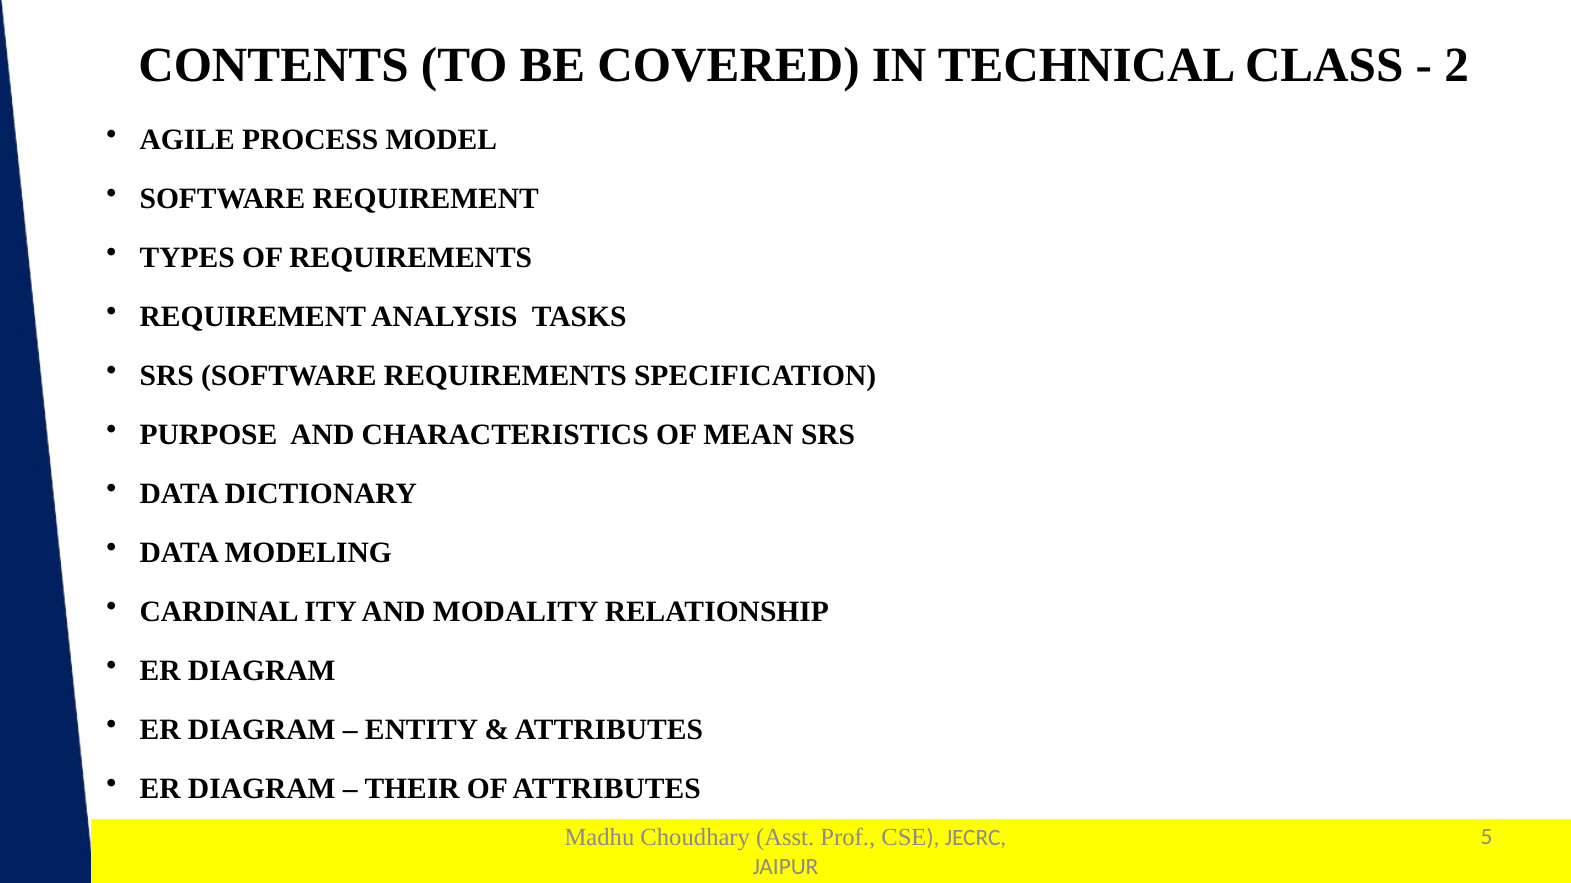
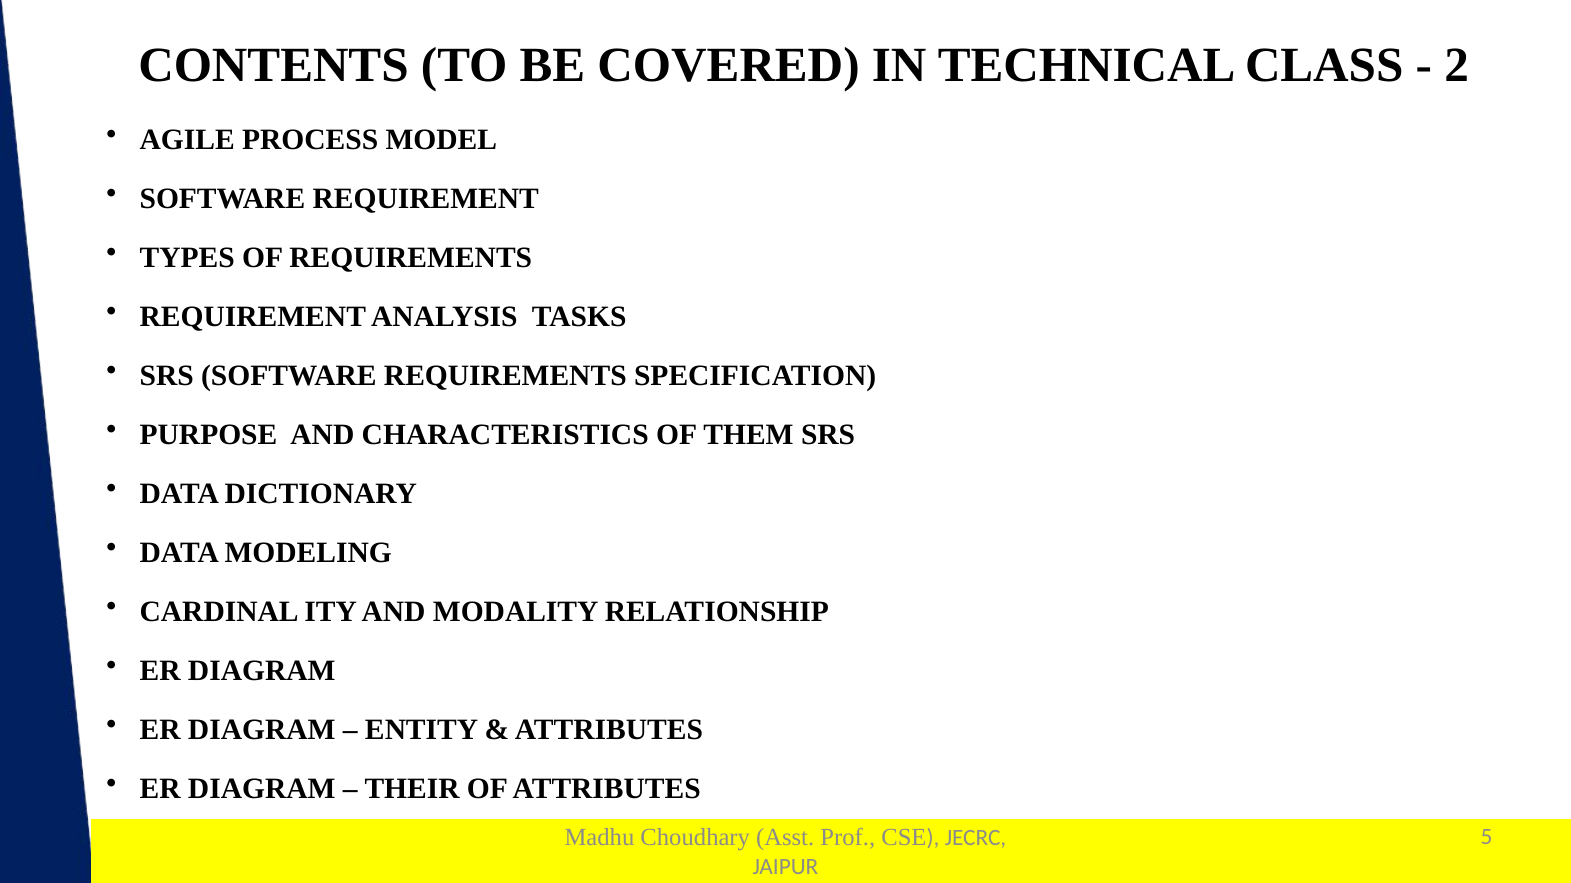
MEAN: MEAN -> THEM
